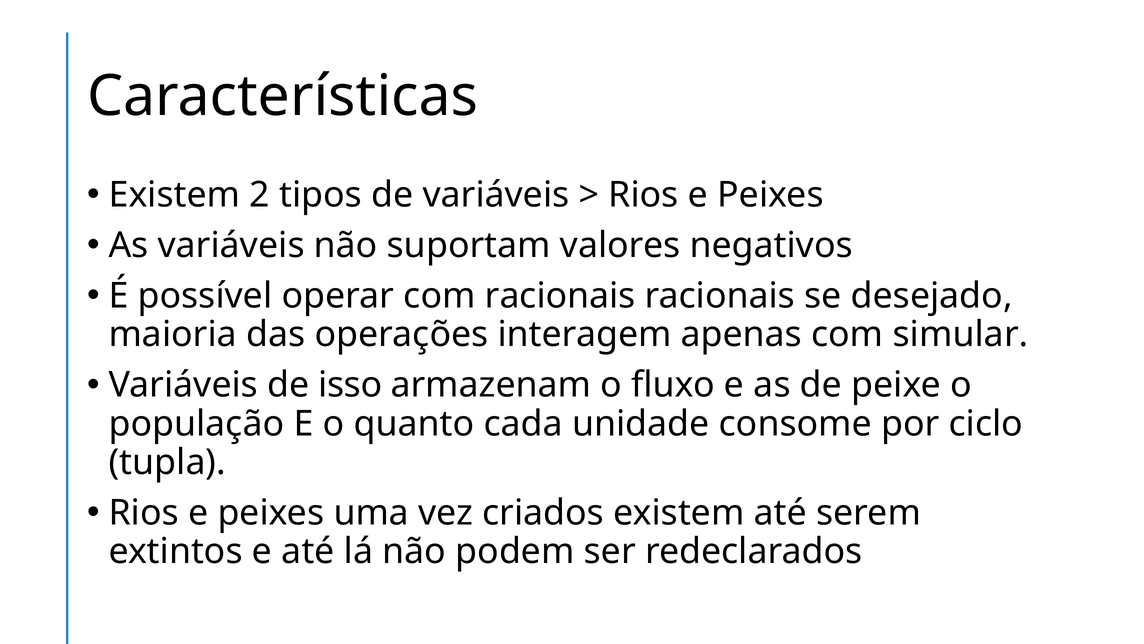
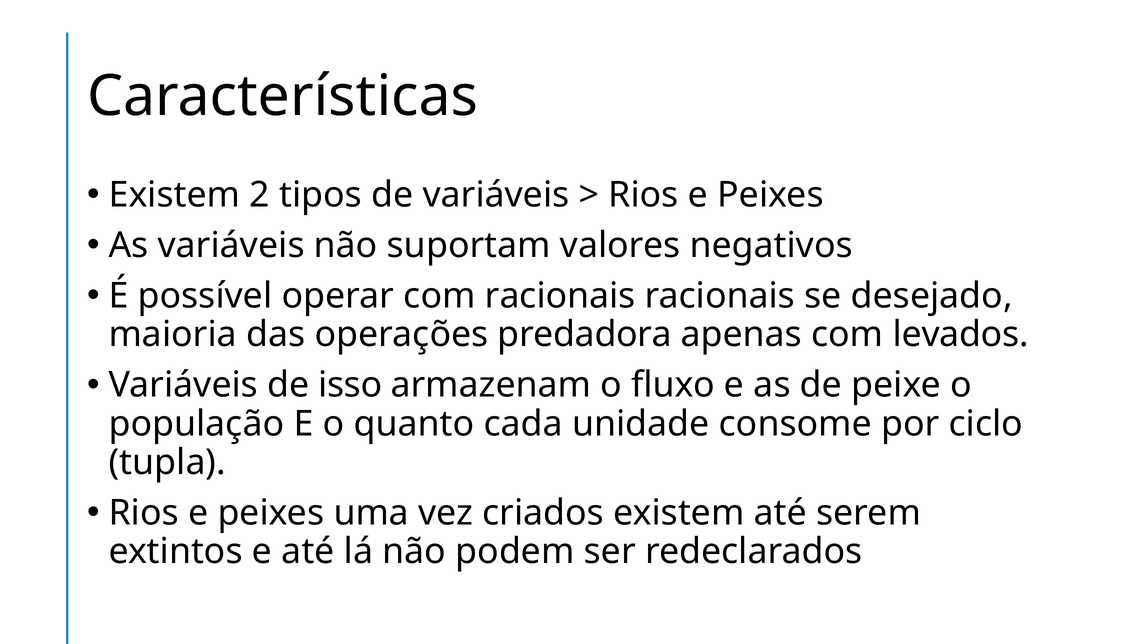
interagem: interagem -> predadora
simular: simular -> levados
